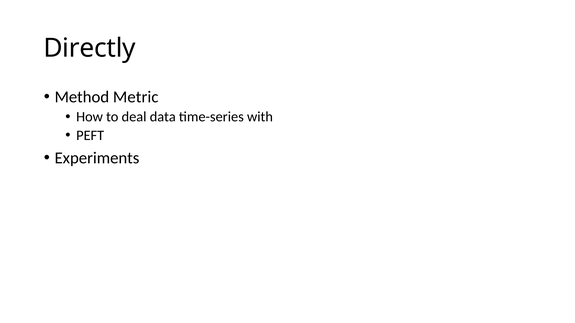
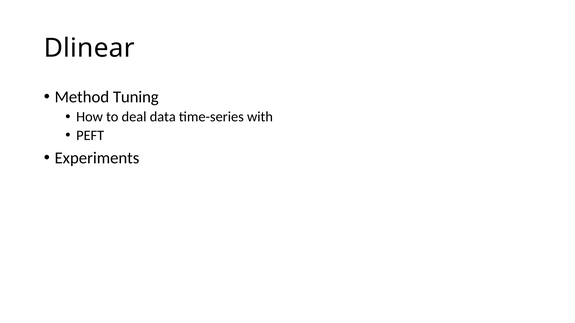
Directly: Directly -> Dlinear
Metric: Metric -> Tuning
